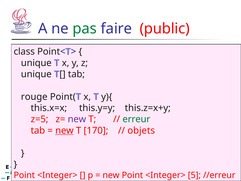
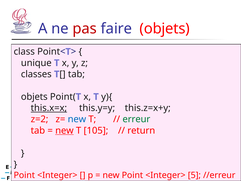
pas colour: green -> red
faire public: public -> objets
unique at (36, 74): unique -> classes
rouge at (34, 97): rouge -> objets
this.x=x underline: none -> present
z=5: z=5 -> z=2
new at (77, 119) colour: purple -> blue
170: 170 -> 105
objets: objets -> return
